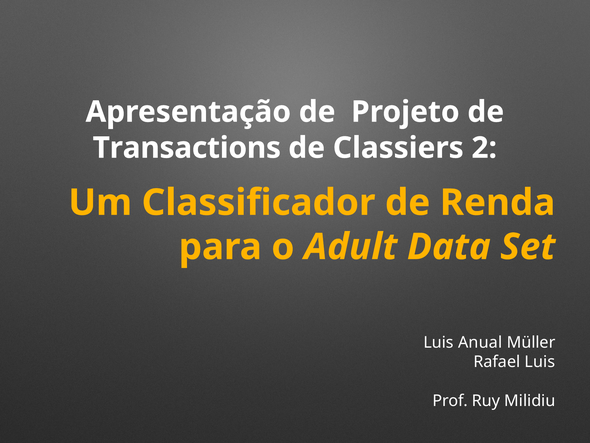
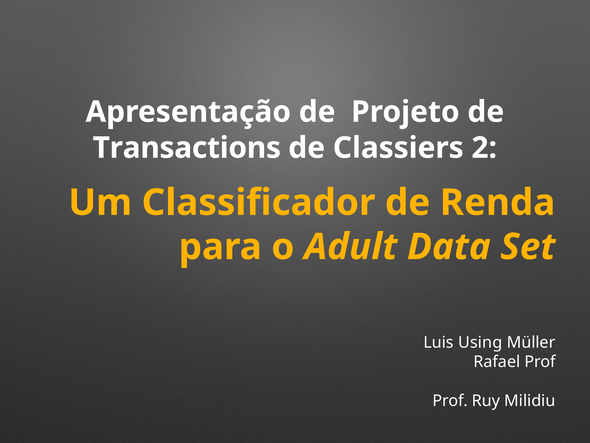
Anual: Anual -> Using
Rafael Luis: Luis -> Prof
